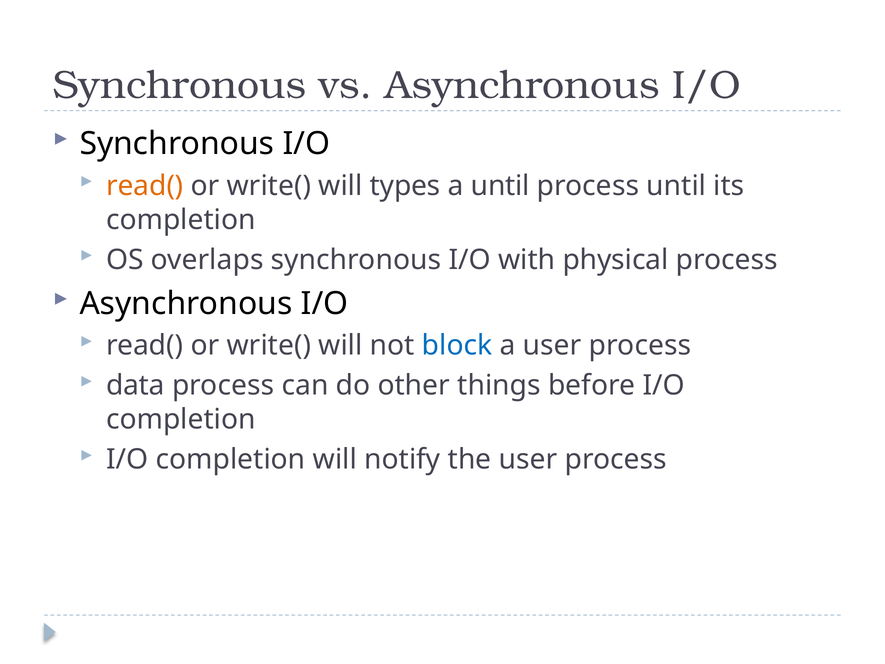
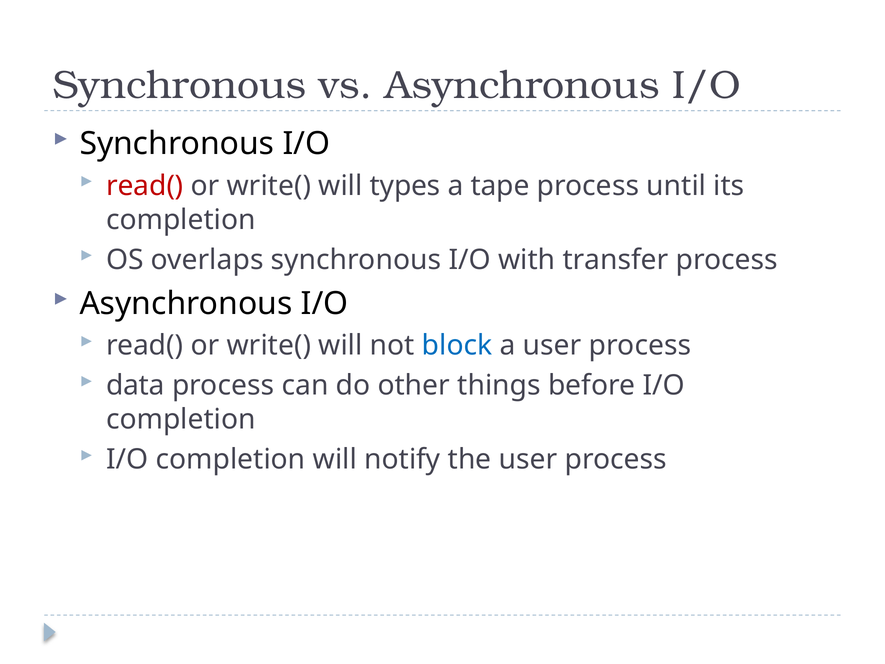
read( at (145, 186) colour: orange -> red
a until: until -> tape
physical: physical -> transfer
